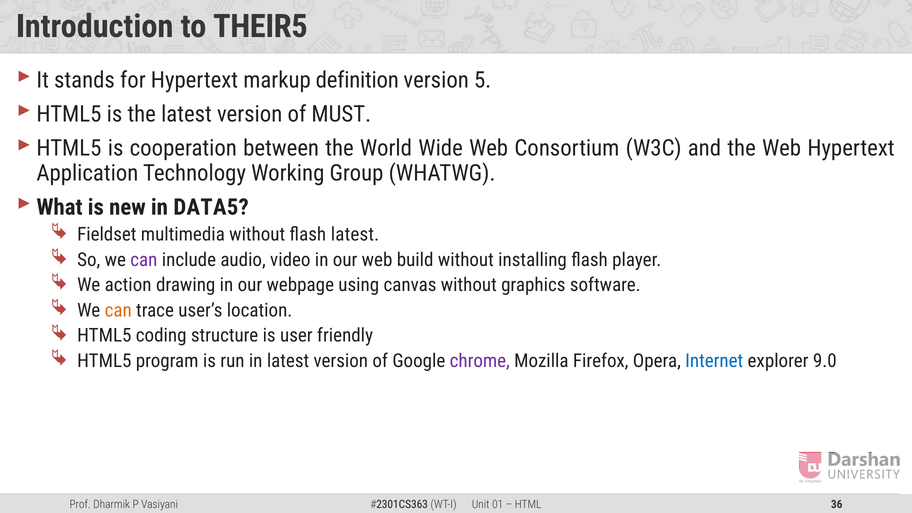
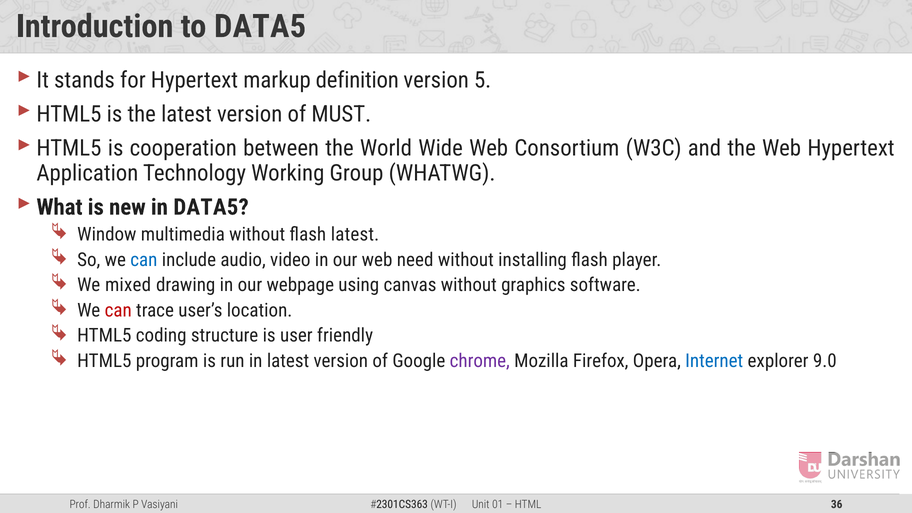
to THEIR5: THEIR5 -> DATA5
Fieldset: Fieldset -> Window
can at (144, 260) colour: purple -> blue
build: build -> need
action: action -> mixed
can at (118, 310) colour: orange -> red
